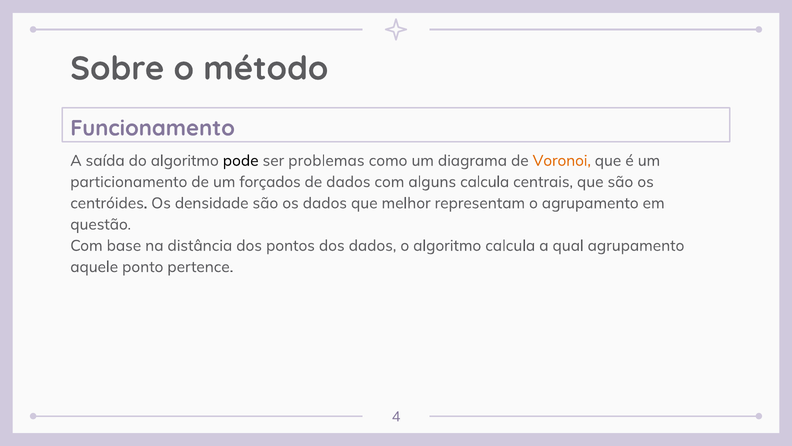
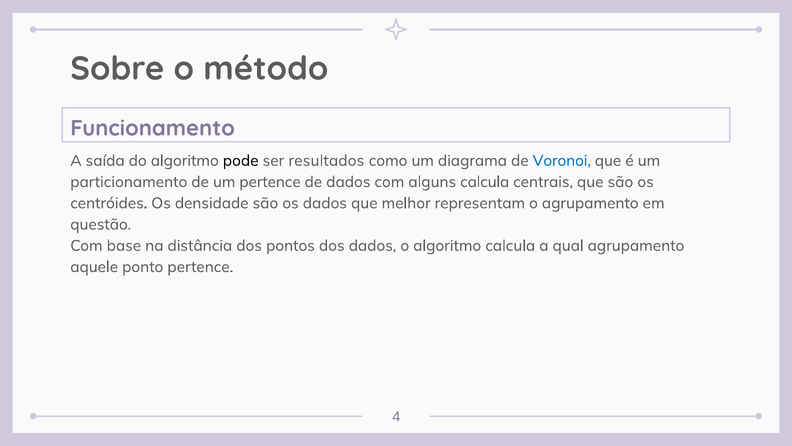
problemas: problemas -> resultados
Voronoi colour: orange -> blue
um forçados: forçados -> pertence
